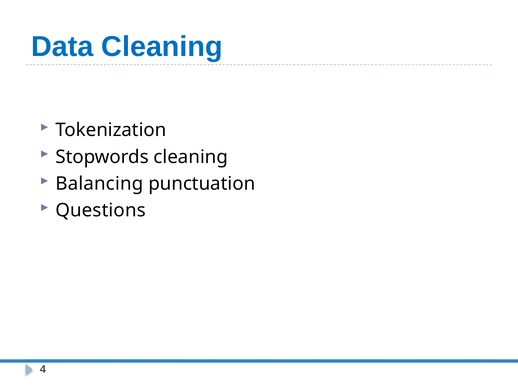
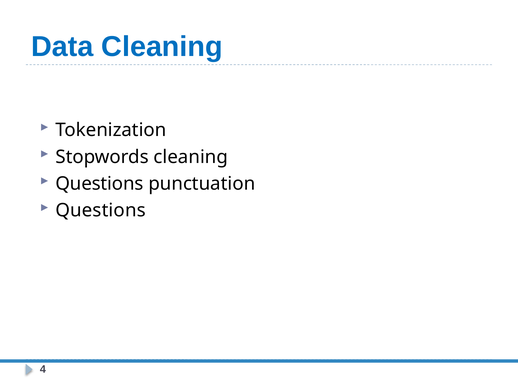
Balancing at (99, 184): Balancing -> Questions
